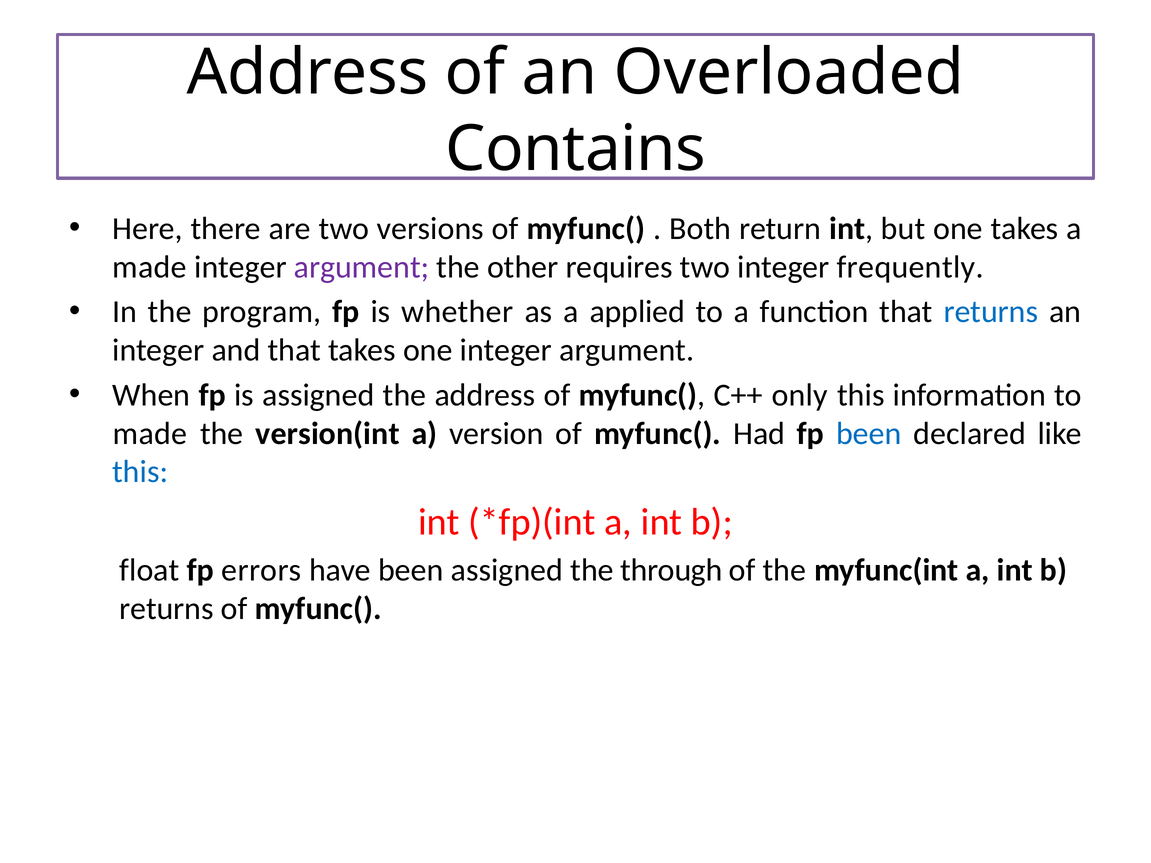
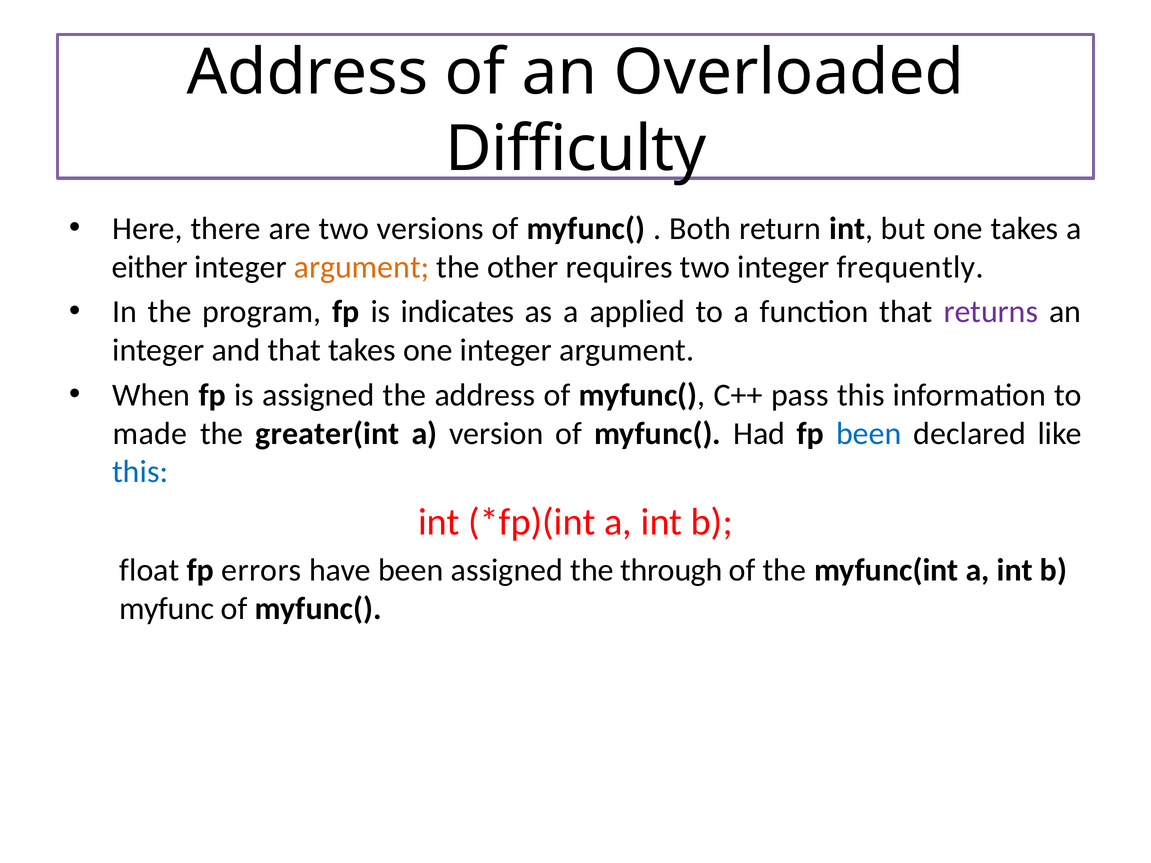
Contains: Contains -> Difficulty
made at (150, 267): made -> either
argument at (362, 267) colour: purple -> orange
whether: whether -> indicates
returns at (991, 312) colour: blue -> purple
only: only -> pass
version(int: version(int -> greater(int
returns at (167, 609): returns -> myfunc
